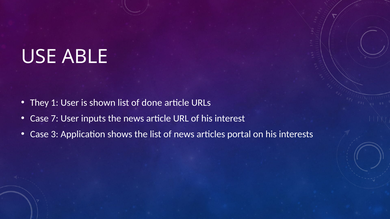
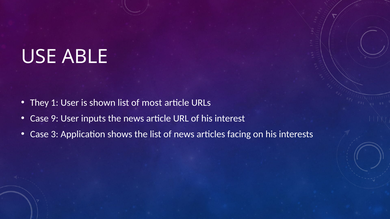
done: done -> most
7: 7 -> 9
portal: portal -> facing
